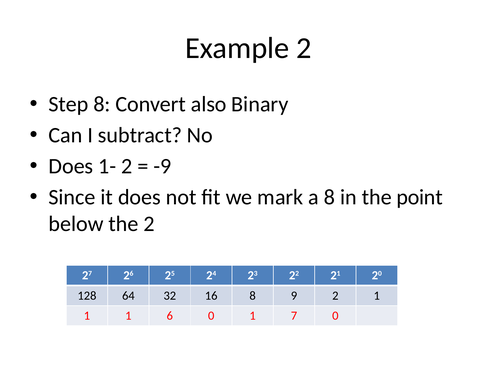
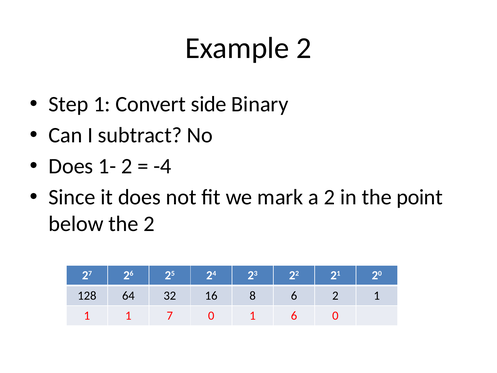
Step 8: 8 -> 1
also: also -> side
-9: -9 -> -4
a 8: 8 -> 2
8 9: 9 -> 6
6: 6 -> 7
1 7: 7 -> 6
